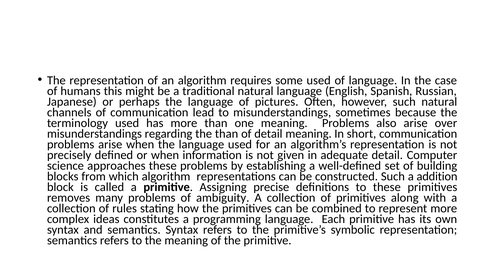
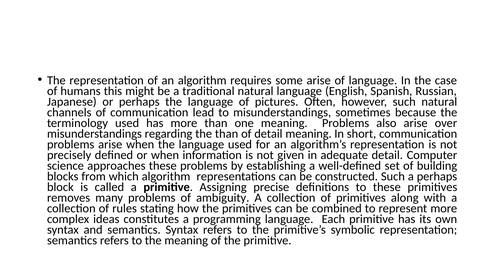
some used: used -> arise
a addition: addition -> perhaps
